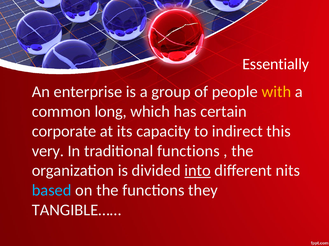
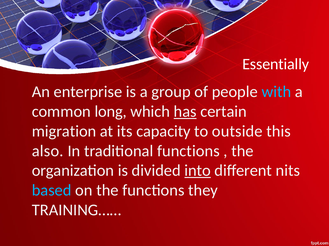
with colour: yellow -> light blue
has underline: none -> present
corporate: corporate -> migration
indirect: indirect -> outside
very: very -> also
TANGIBLE……: TANGIBLE…… -> TRAINING……
